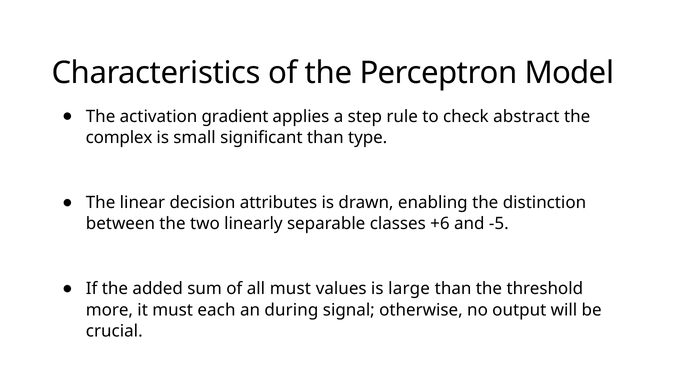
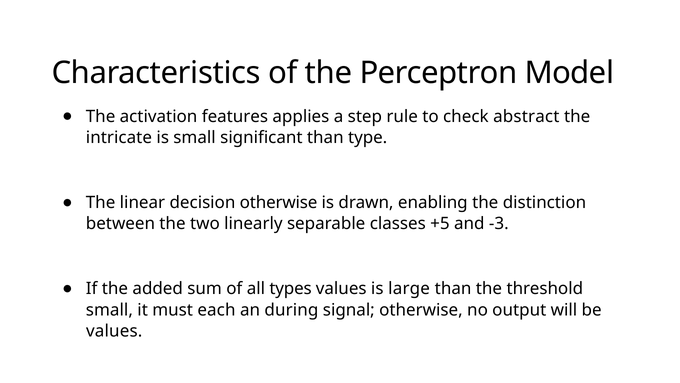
gradient: gradient -> features
complex: complex -> intricate
decision attributes: attributes -> otherwise
+6: +6 -> +5
-5: -5 -> -3
all must: must -> types
more at (109, 310): more -> small
crucial at (114, 331): crucial -> values
